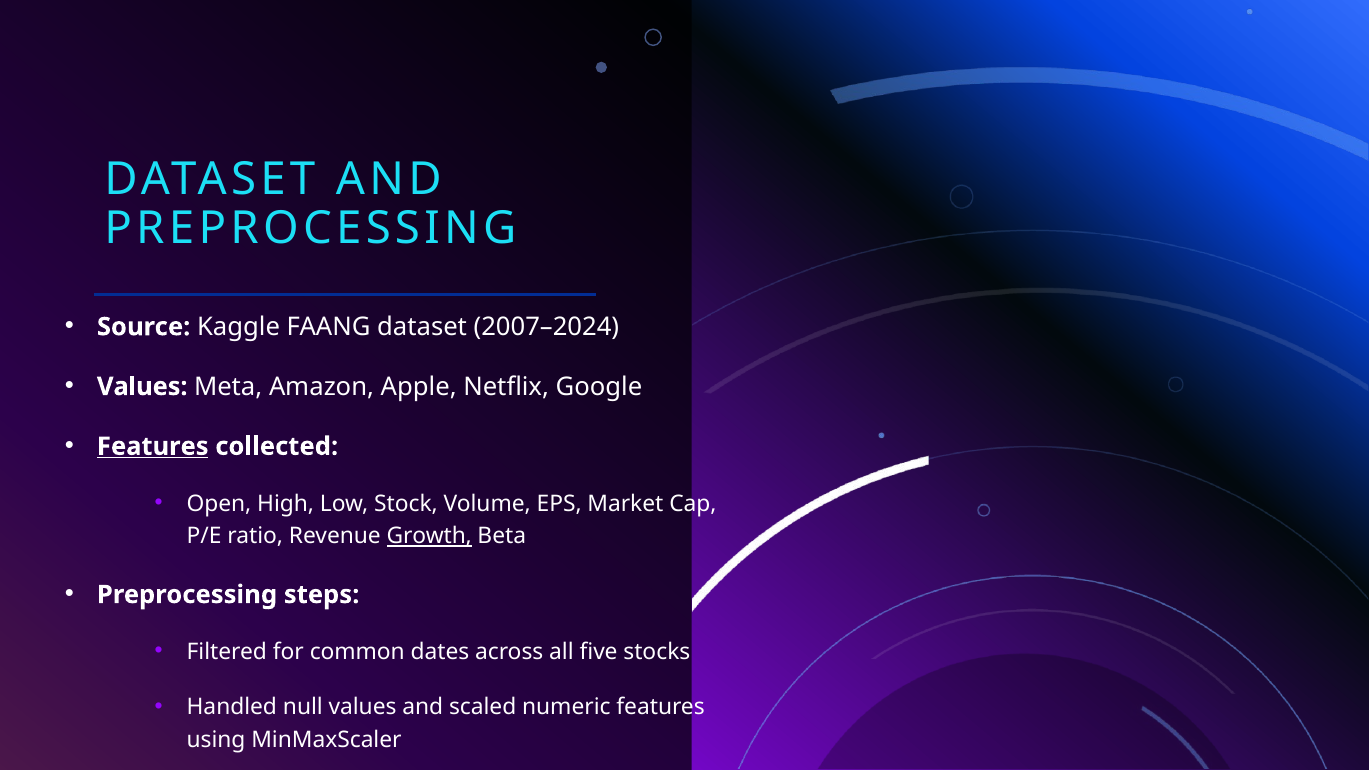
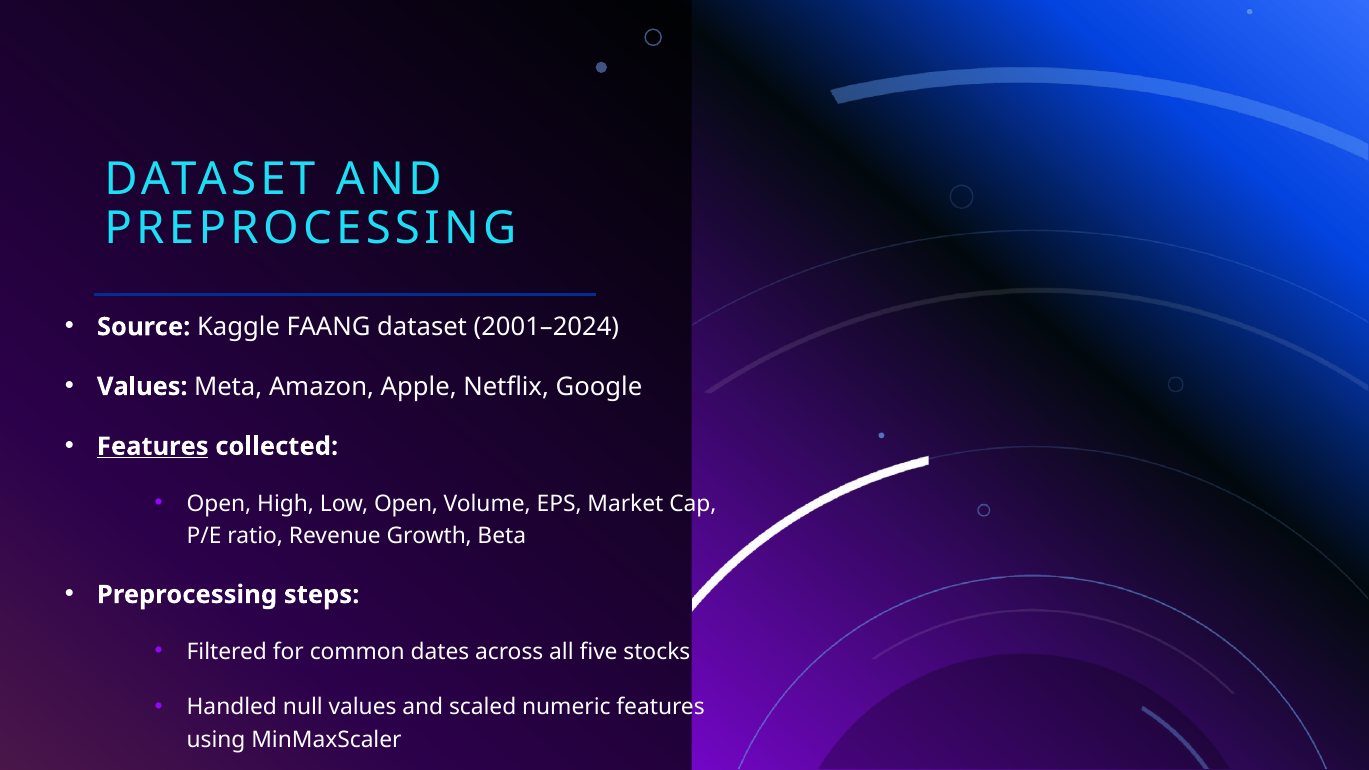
2007–2024: 2007–2024 -> 2001–2024
Low Stock: Stock -> Open
Growth underline: present -> none
